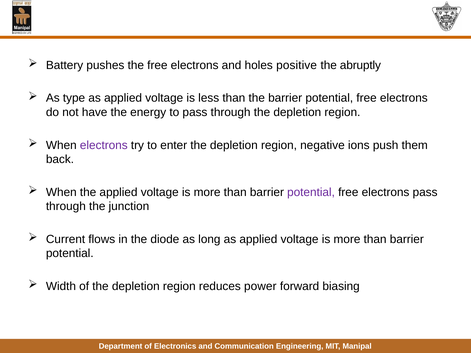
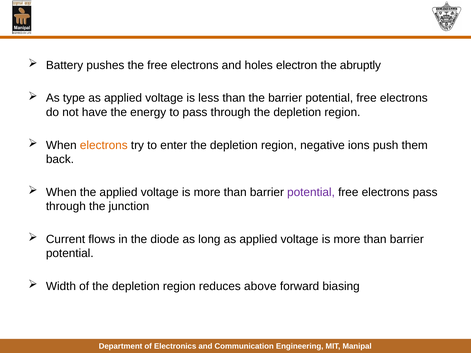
positive: positive -> electron
electrons at (104, 145) colour: purple -> orange
power: power -> above
